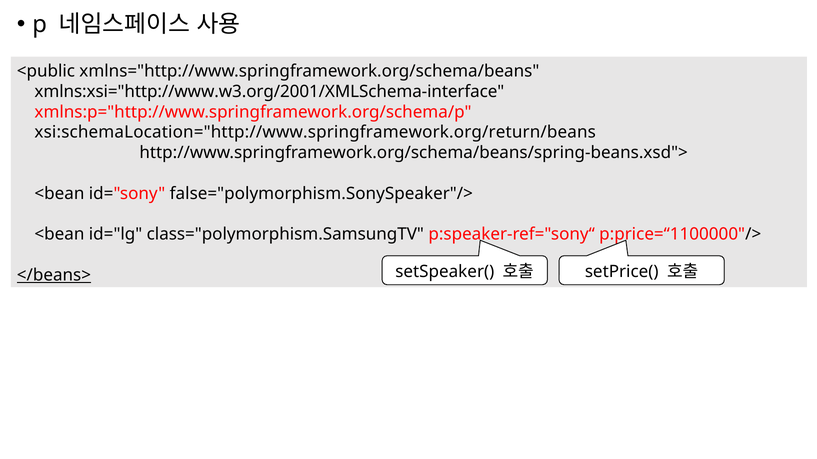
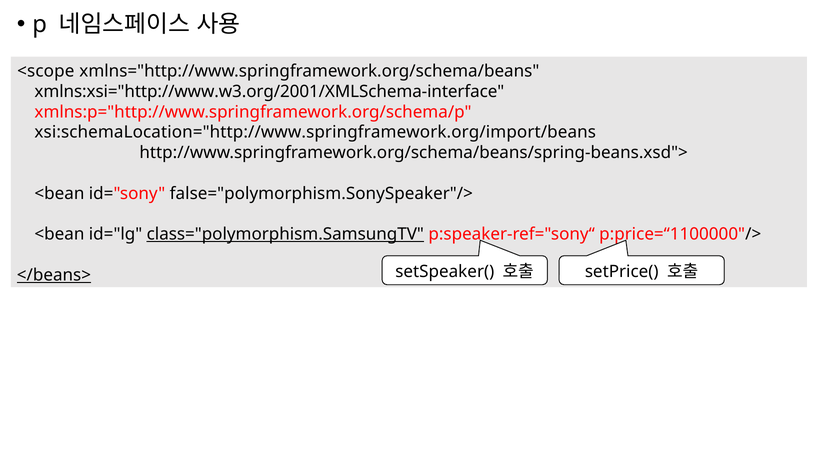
<public: <public -> <scope
xsi:schemaLocation="http://www.springframework.org/return/beans: xsi:schemaLocation="http://www.springframework.org/return/beans -> xsi:schemaLocation="http://www.springframework.org/import/beans
class="polymorphism.SamsungTV underline: none -> present
